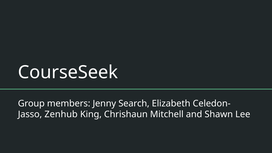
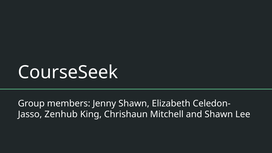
Jenny Search: Search -> Shawn
